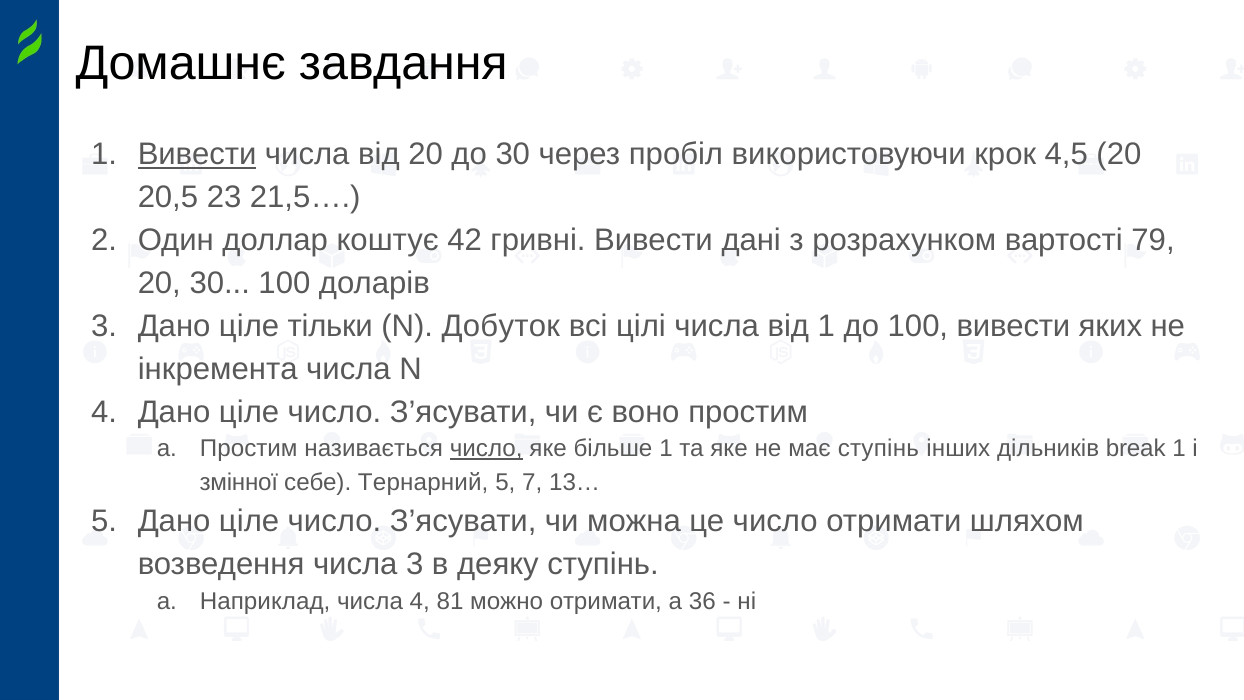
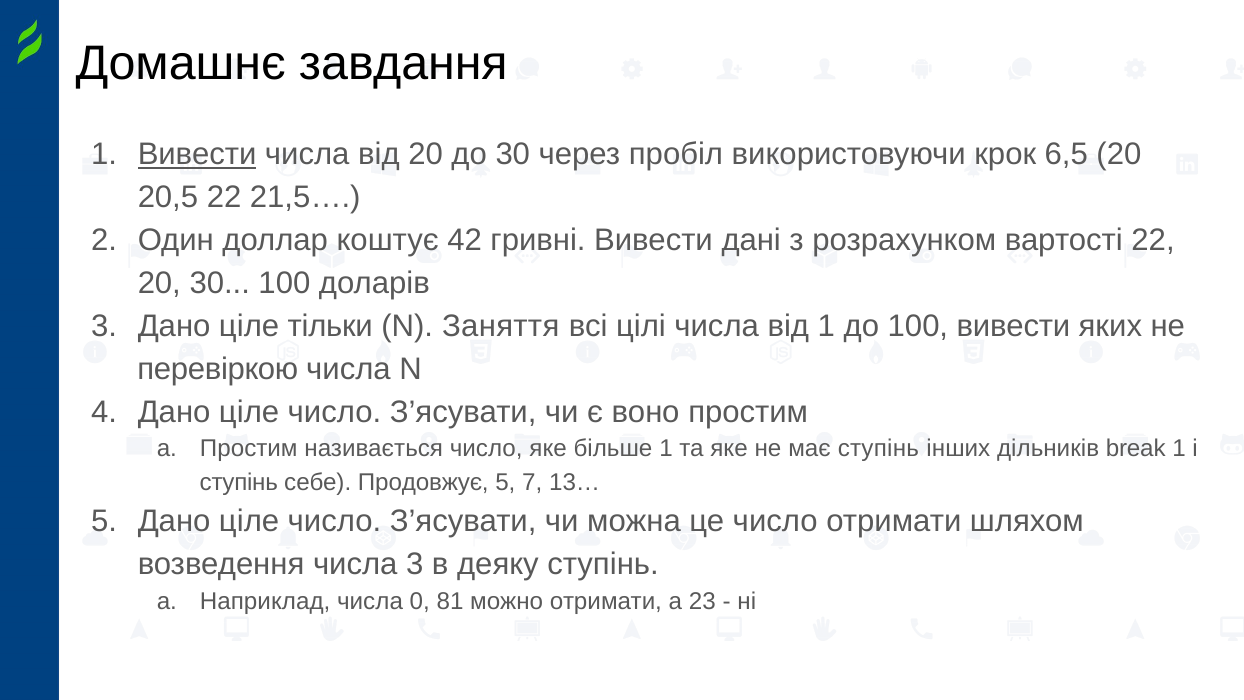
4,5: 4,5 -> 6,5
20,5 23: 23 -> 22
вартості 79: 79 -> 22
Добуток: Добуток -> Заняття
інкремента: інкремента -> перевіркою
число at (486, 449) underline: present -> none
змінної at (239, 482): змінної -> ступінь
Тернарний: Тернарний -> Продовжує
числа 4: 4 -> 0
36: 36 -> 23
